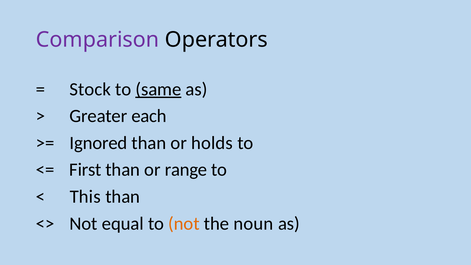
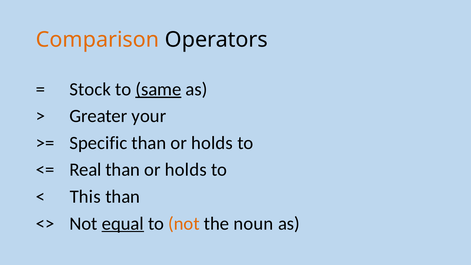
Comparison colour: purple -> orange
each: each -> your
Ignored: Ignored -> Specific
First: First -> Real
range at (186, 170): range -> holds
equal underline: none -> present
